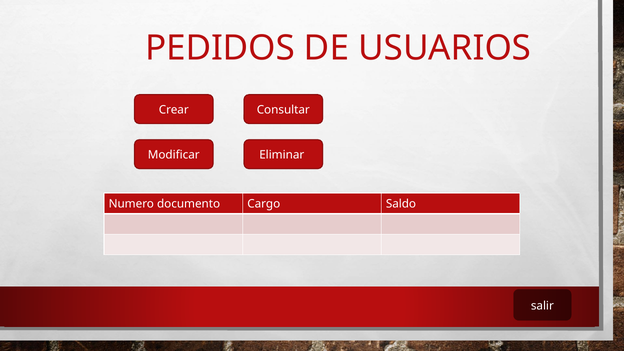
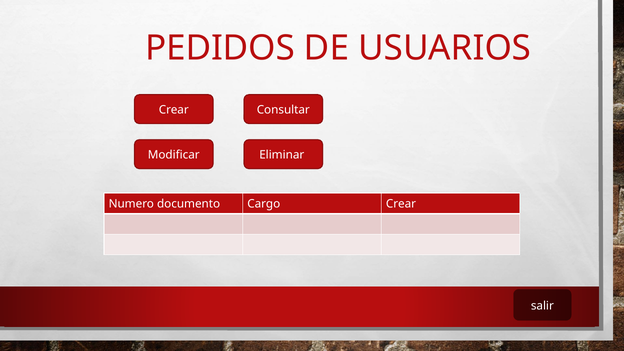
Cargo Saldo: Saldo -> Crear
